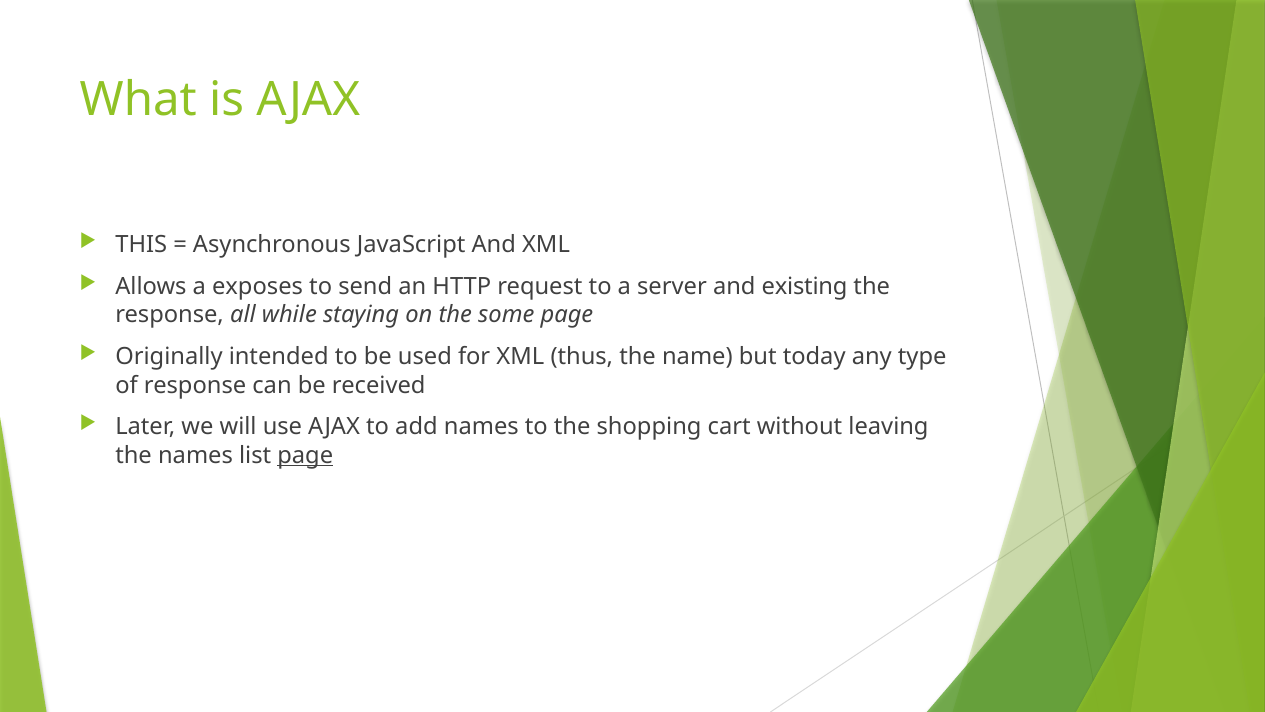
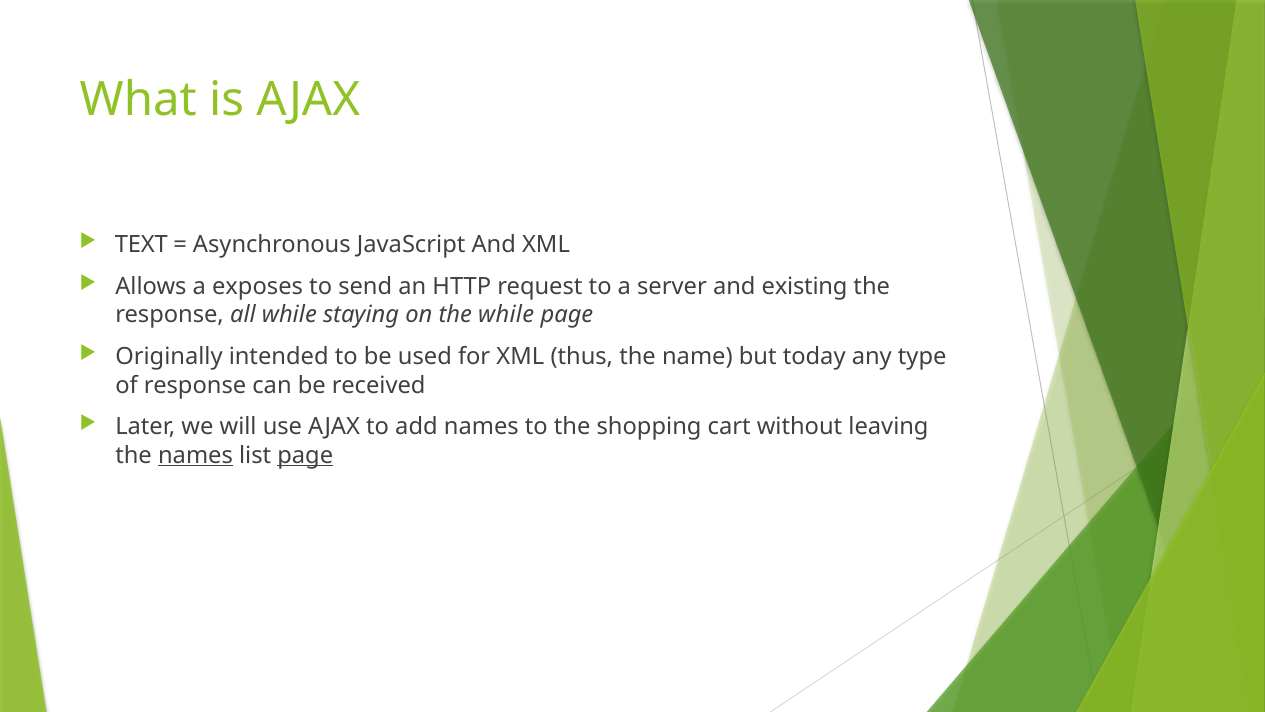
THIS: THIS -> TEXT
the some: some -> while
names at (195, 455) underline: none -> present
